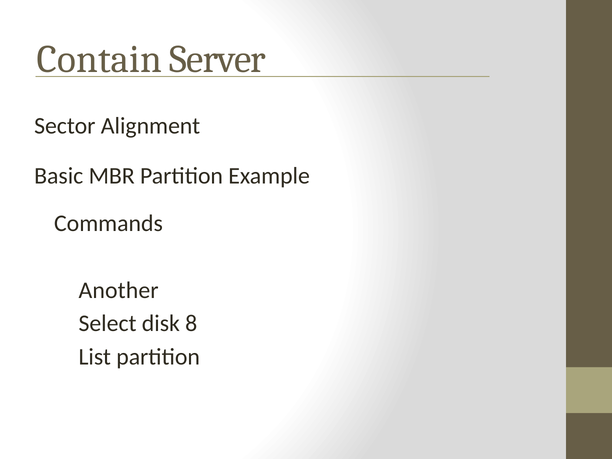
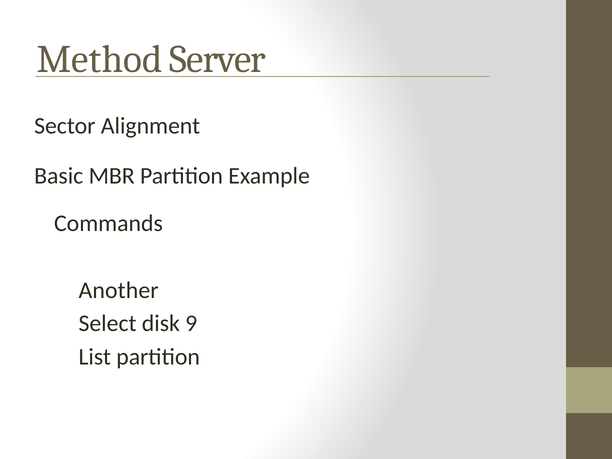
Contain: Contain -> Method
8: 8 -> 9
